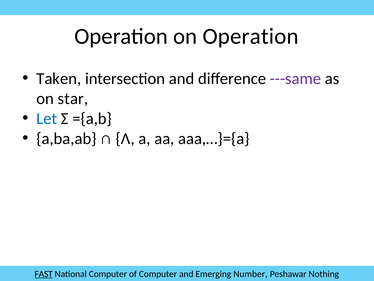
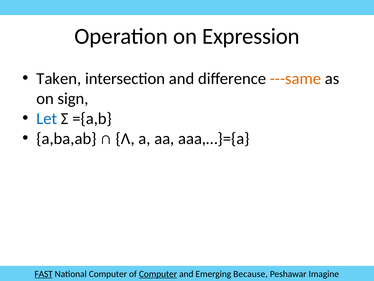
on Operation: Operation -> Expression
---same colour: purple -> orange
star: star -> sign
Computer at (158, 273) underline: none -> present
Number: Number -> Because
Nothing: Nothing -> Imagine
